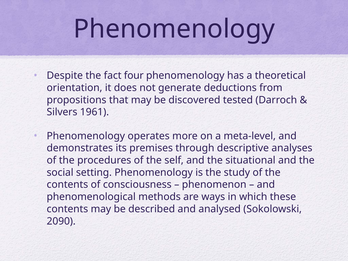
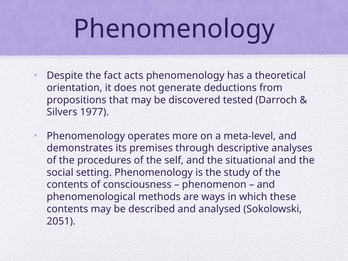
four: four -> acts
1961: 1961 -> 1977
2090: 2090 -> 2051
